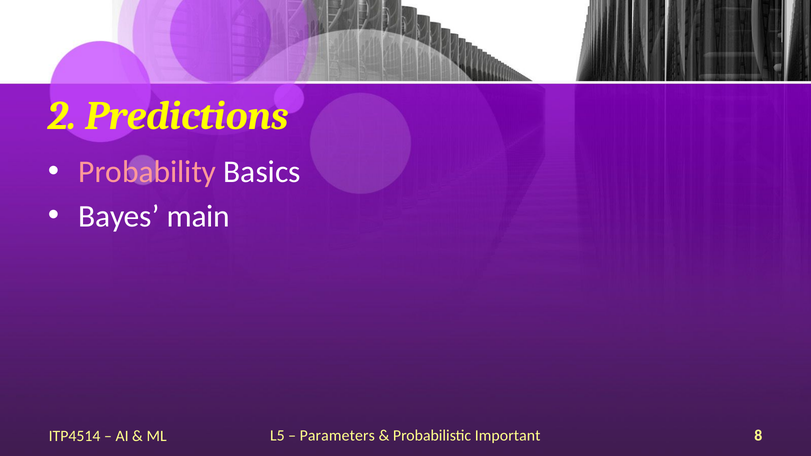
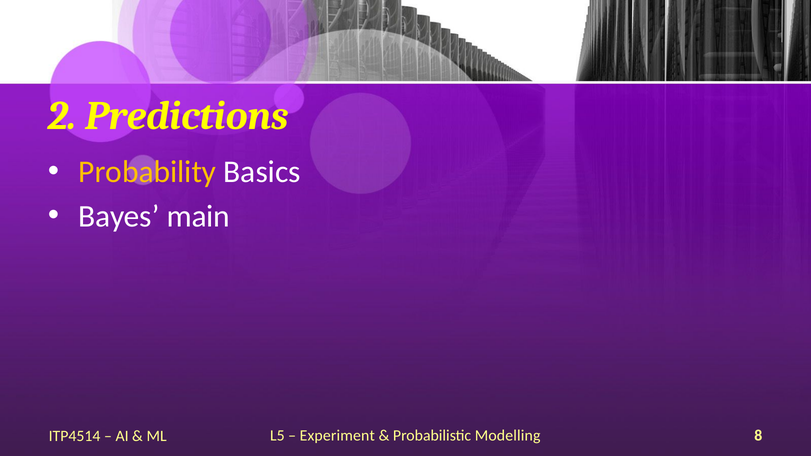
Probability colour: pink -> yellow
Parameters: Parameters -> Experiment
Important: Important -> Modelling
